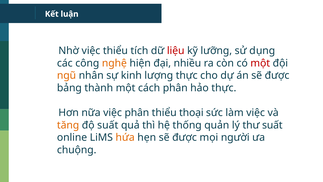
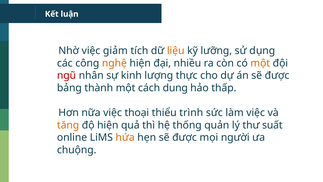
việc thiểu: thiểu -> giảm
liệu colour: red -> orange
một at (260, 63) colour: red -> orange
ngũ colour: orange -> red
cách phân: phân -> dung
hảo thực: thực -> thấp
việc phân: phân -> thoại
thoại: thoại -> trình
độ suất: suất -> hiện
